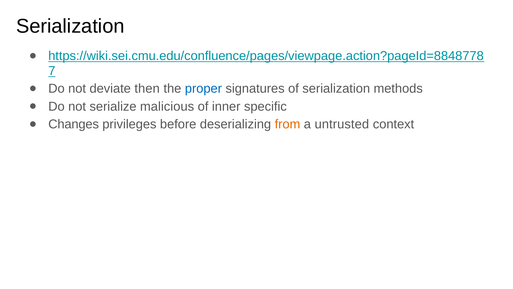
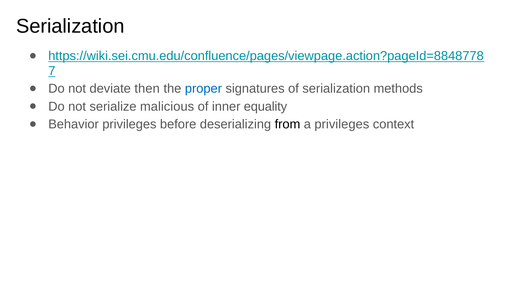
specific: specific -> equality
Changes: Changes -> Behavior
from colour: orange -> black
a untrusted: untrusted -> privileges
